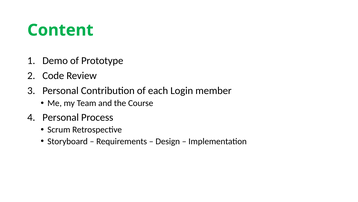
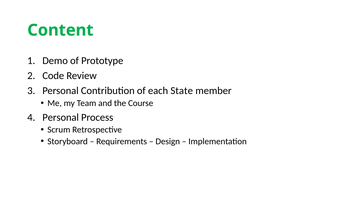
Login: Login -> State
